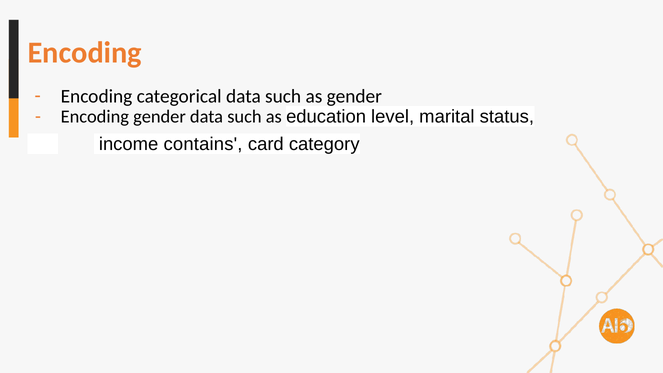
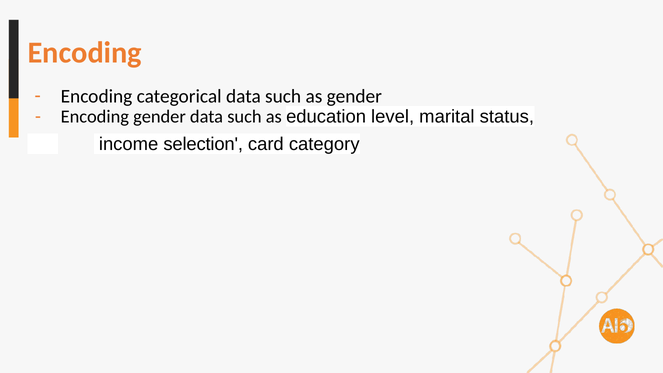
contains: contains -> selection
